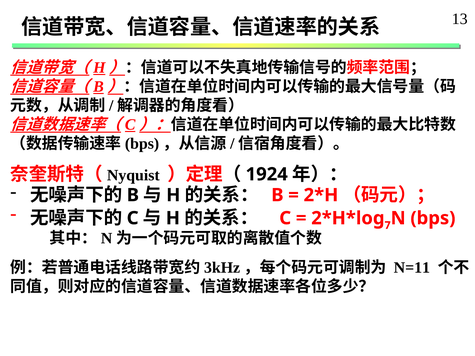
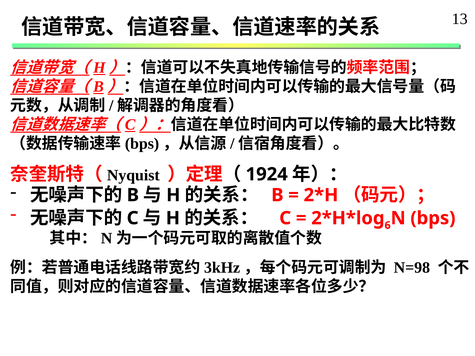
7: 7 -> 6
N=11: N=11 -> N=98
